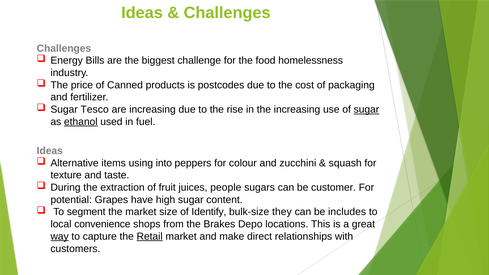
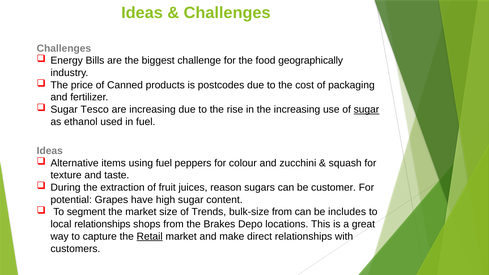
homelessness: homelessness -> geographically
ethanol underline: present -> none
using into: into -> fuel
people: people -> reason
Identify: Identify -> Trends
bulk-size they: they -> from
local convenience: convenience -> relationships
way underline: present -> none
